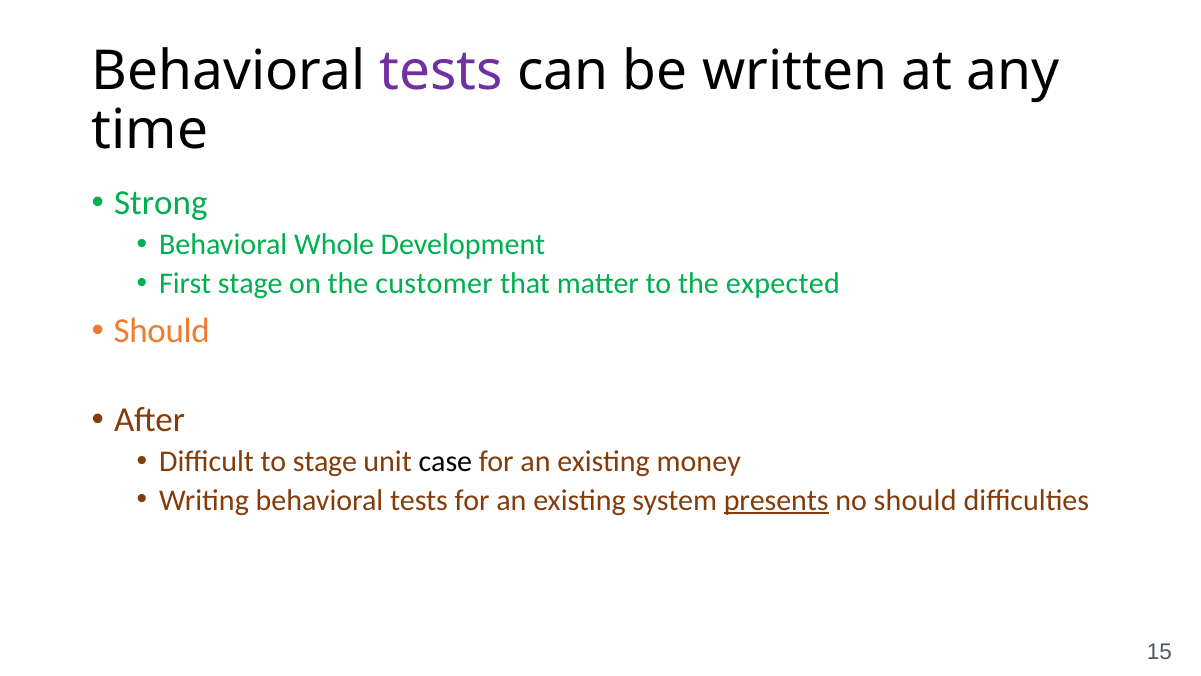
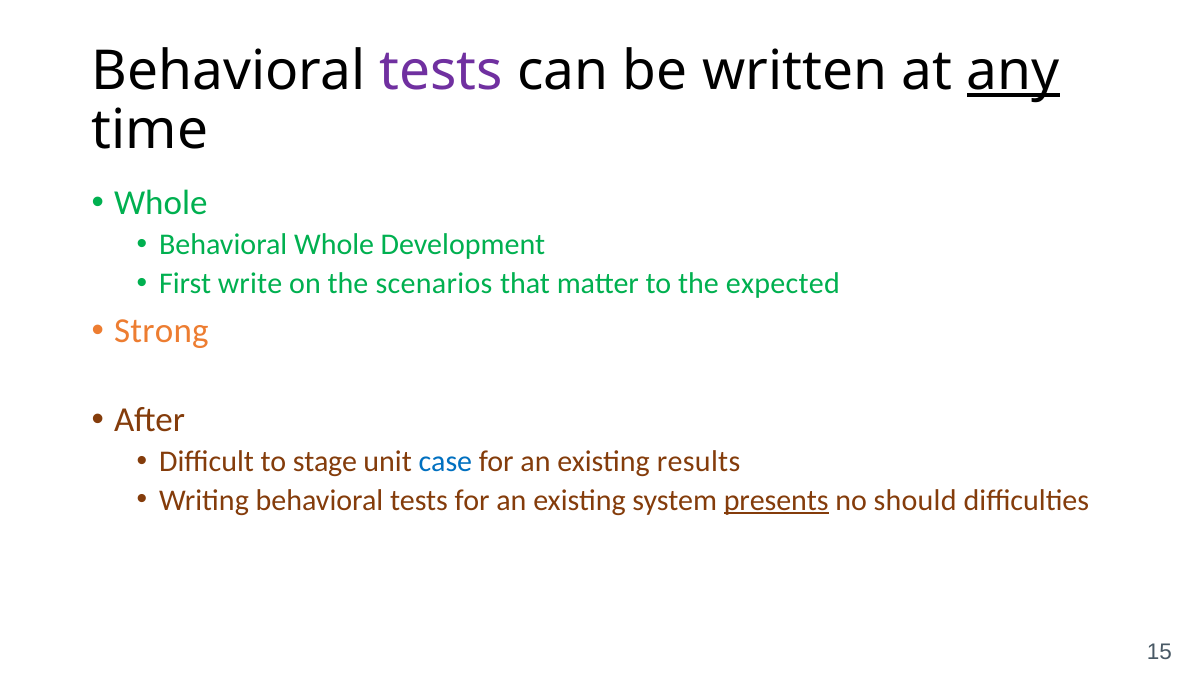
any underline: none -> present
Strong at (161, 203): Strong -> Whole
First stage: stage -> write
customer: customer -> scenarios
Should at (162, 331): Should -> Strong
case colour: black -> blue
money: money -> results
